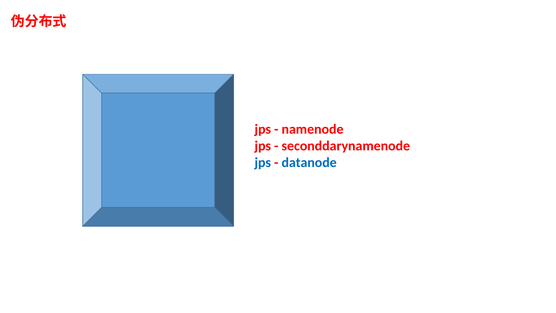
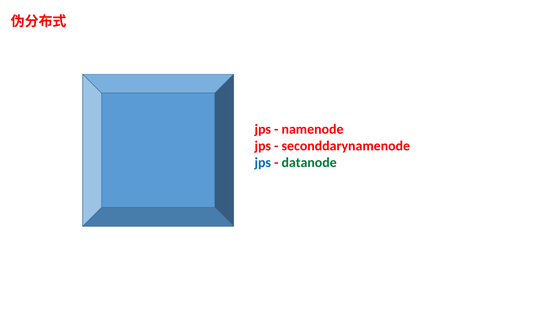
datanode colour: blue -> green
